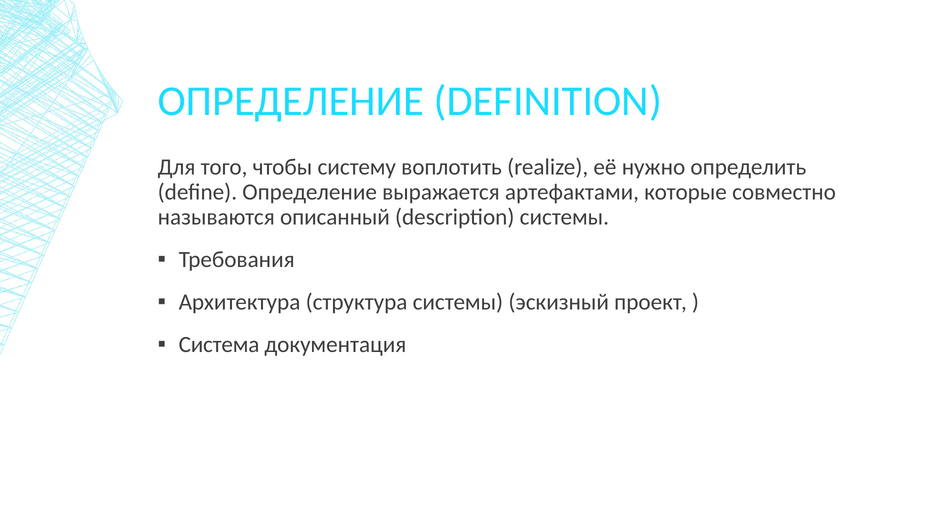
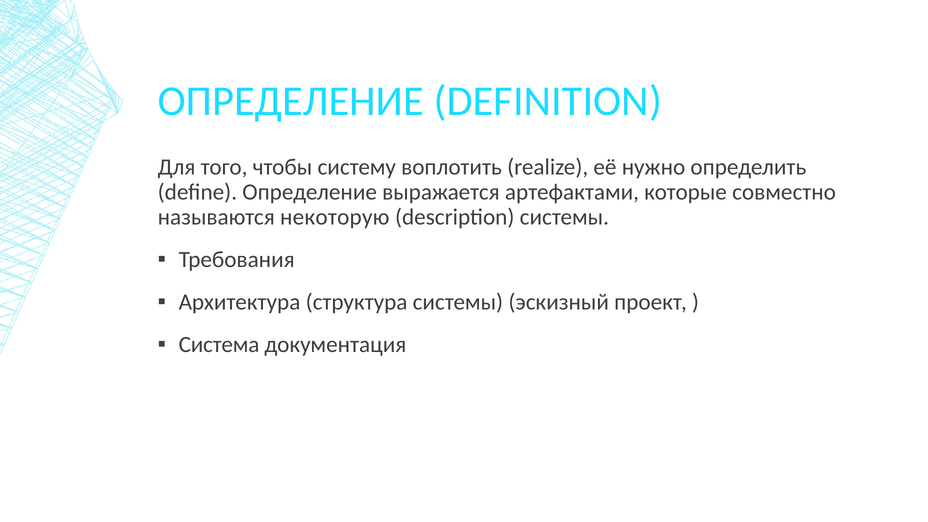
описанный: описанный -> некоторую
